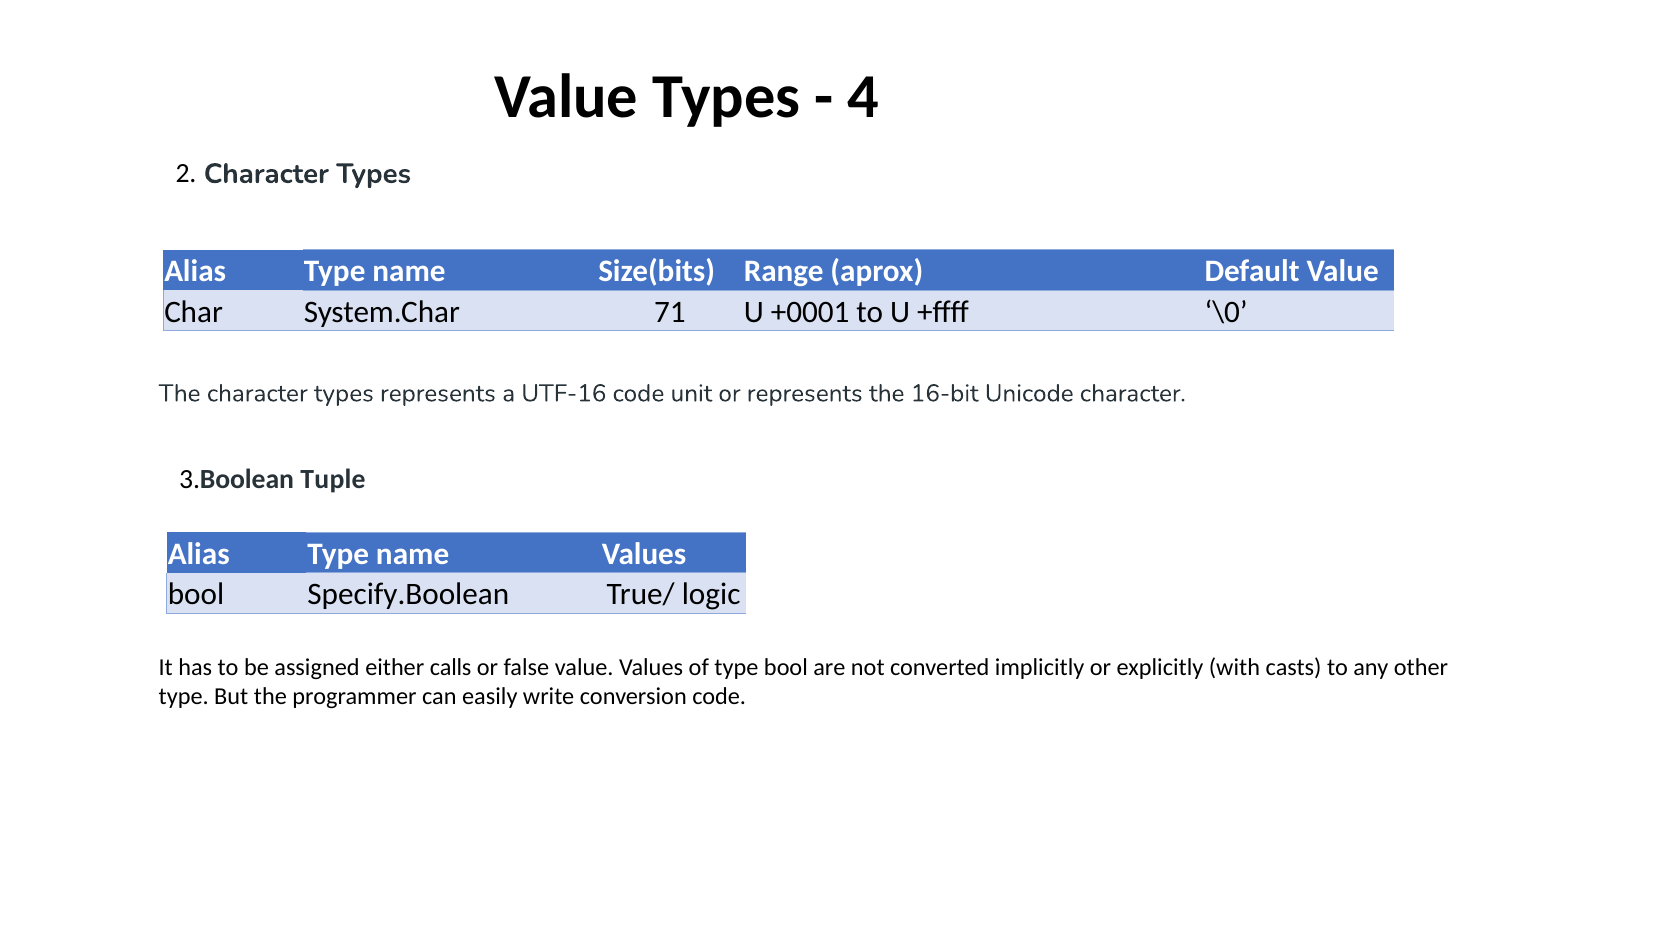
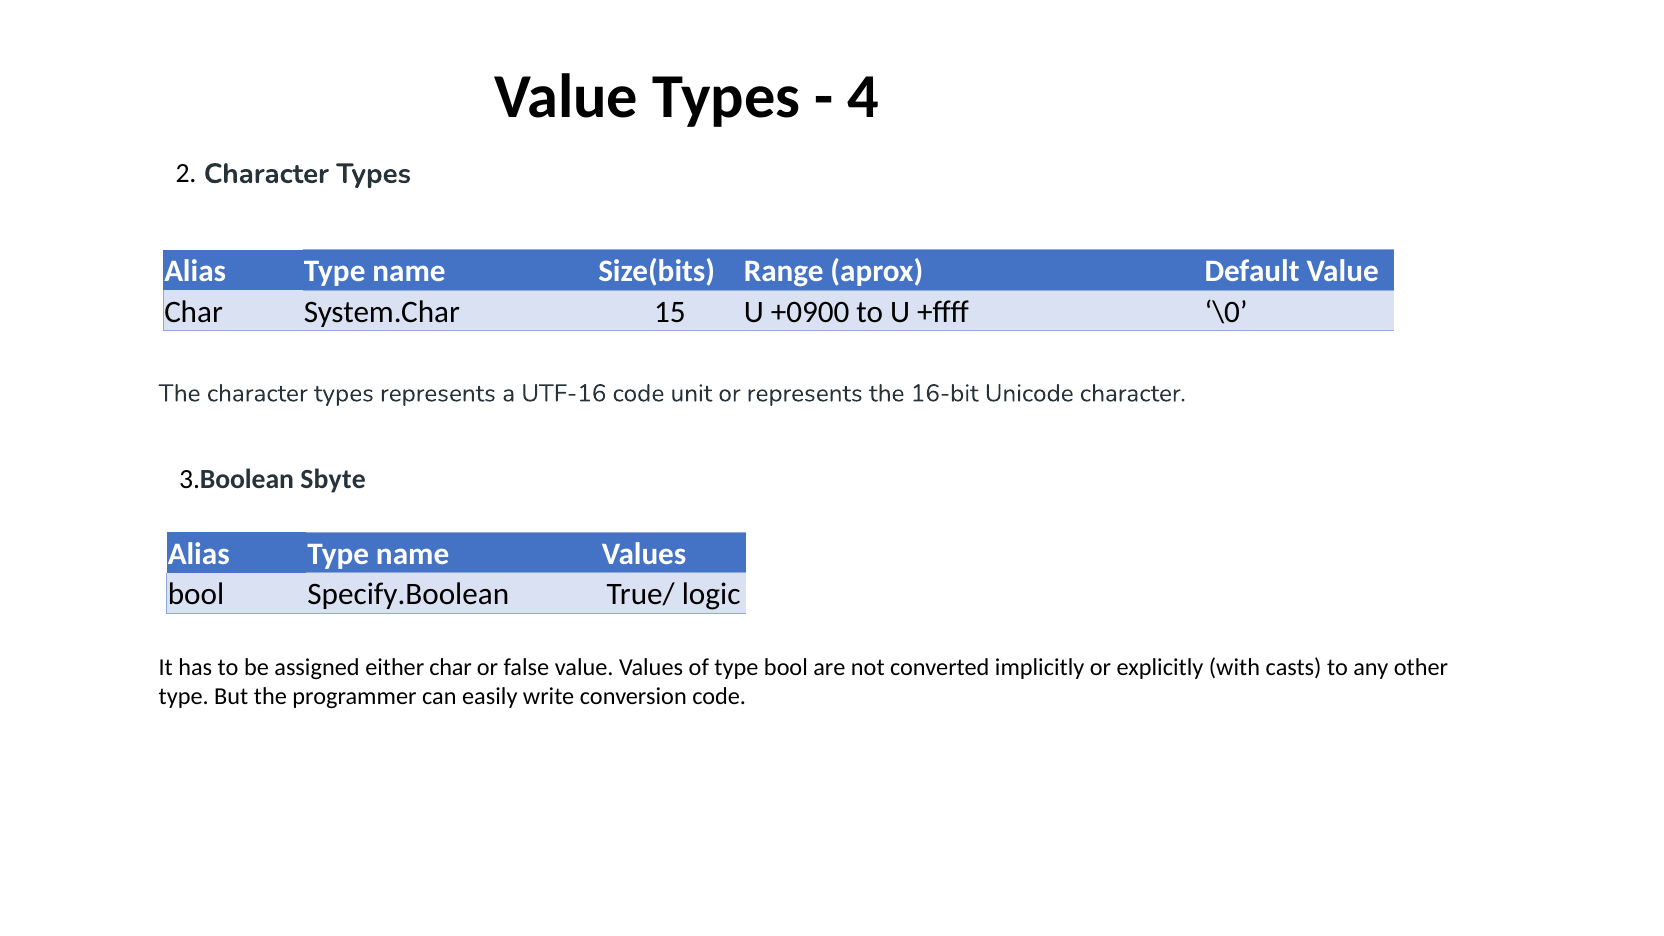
71: 71 -> 15
+0001: +0001 -> +0900
Tuple: Tuple -> Sbyte
either calls: calls -> char
